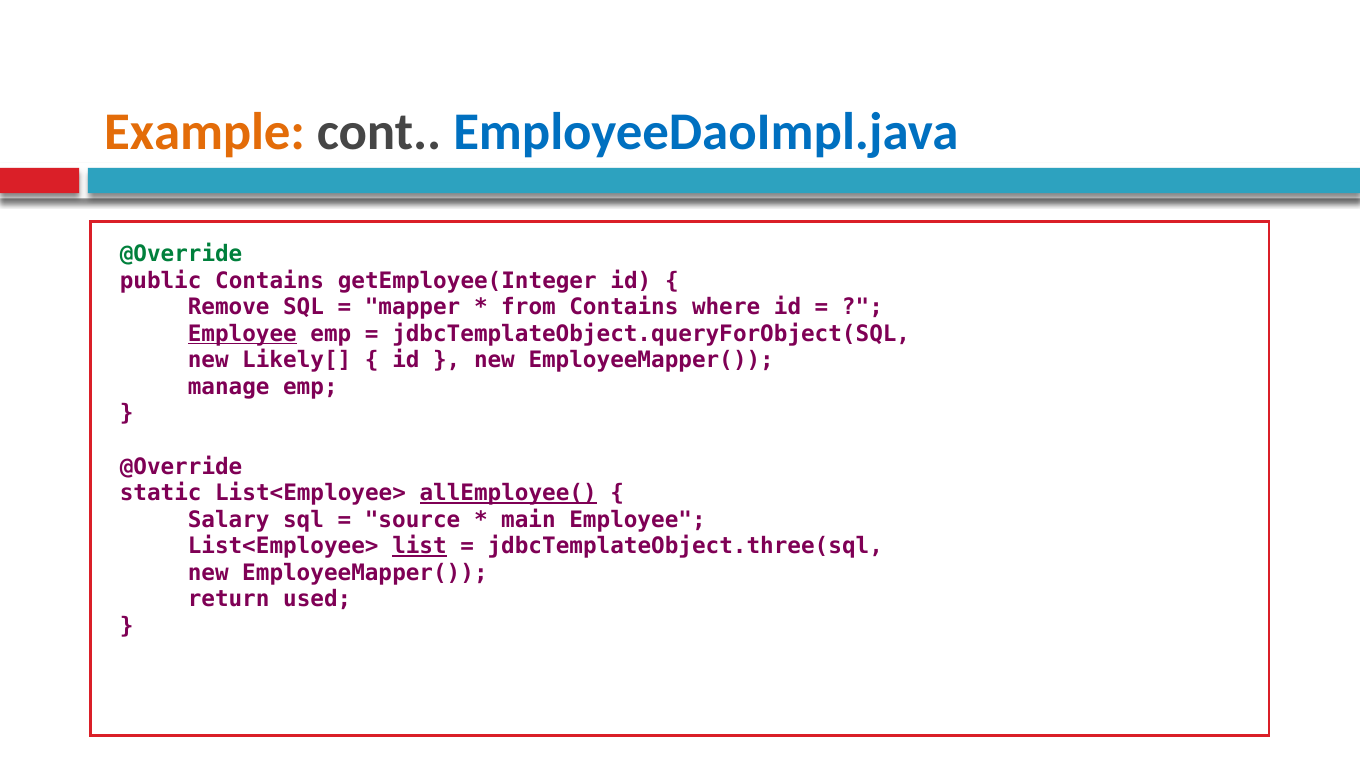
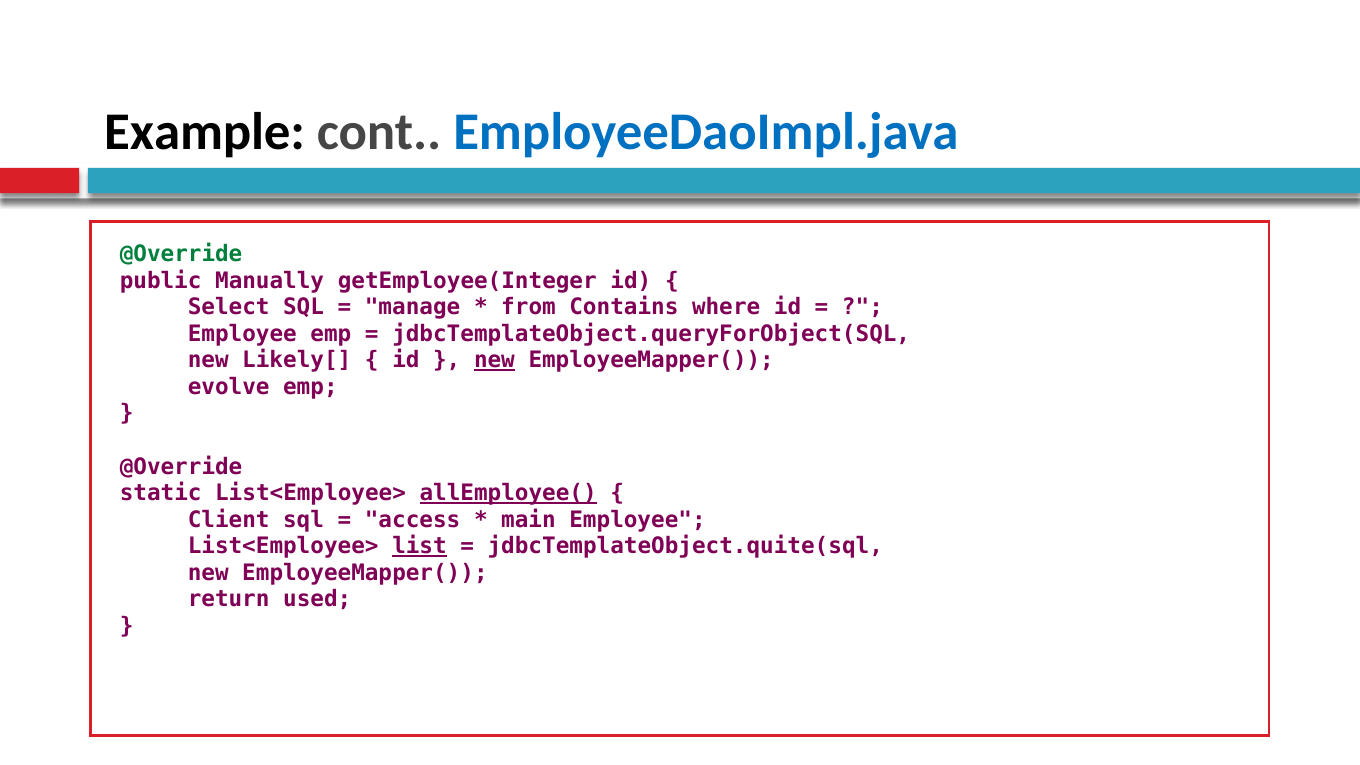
Example colour: orange -> black
public Contains: Contains -> Manually
Remove: Remove -> Select
mapper: mapper -> manage
Employee at (242, 334) underline: present -> none
new at (494, 360) underline: none -> present
manage: manage -> evolve
Salary: Salary -> Client
source: source -> access
jdbcTemplateObject.three(sql: jdbcTemplateObject.three(sql -> jdbcTemplateObject.quite(sql
